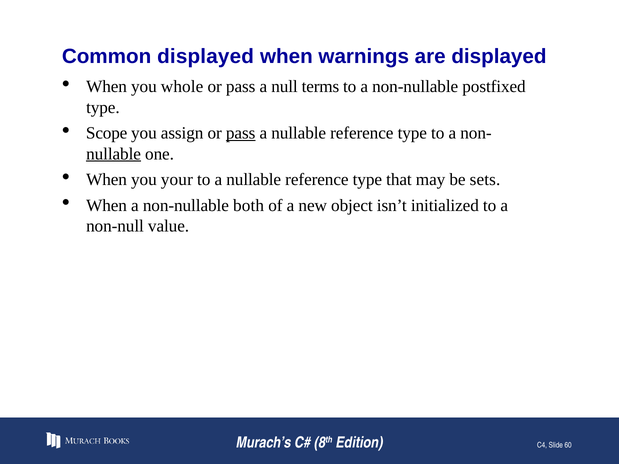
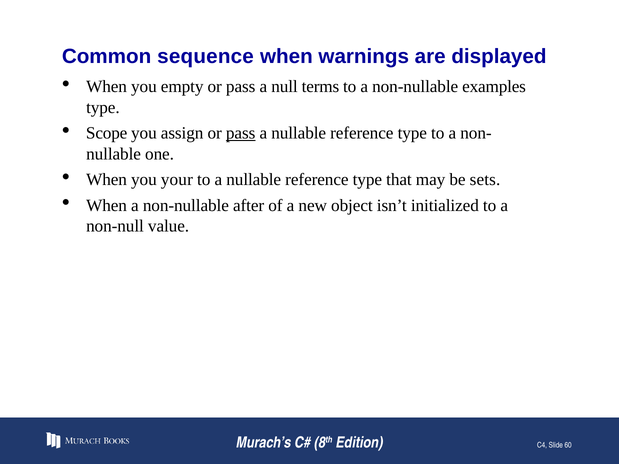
Common displayed: displayed -> sequence
whole: whole -> empty
postfixed: postfixed -> examples
nullable at (114, 154) underline: present -> none
both: both -> after
